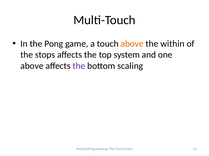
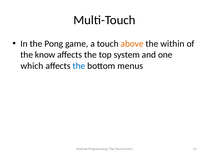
stops: stops -> know
above at (32, 66): above -> which
the at (79, 66) colour: purple -> blue
scaling: scaling -> menus
